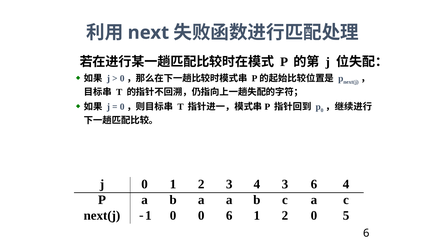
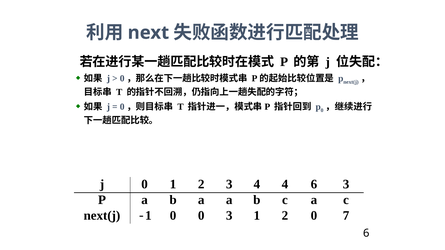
4 3: 3 -> 4
6 4: 4 -> 3
0 6: 6 -> 3
5: 5 -> 7
